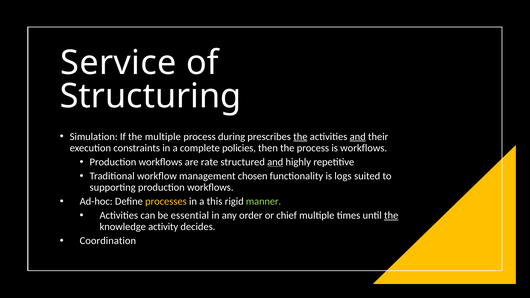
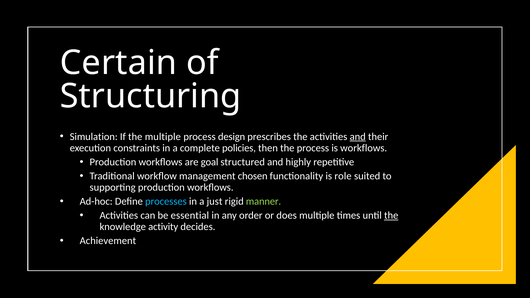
Service: Service -> Certain
during: during -> design
the at (300, 137) underline: present -> none
rate: rate -> goal
and at (275, 162) underline: present -> none
logs: logs -> role
processes colour: yellow -> light blue
this: this -> just
chief: chief -> does
Coordination: Coordination -> Achievement
